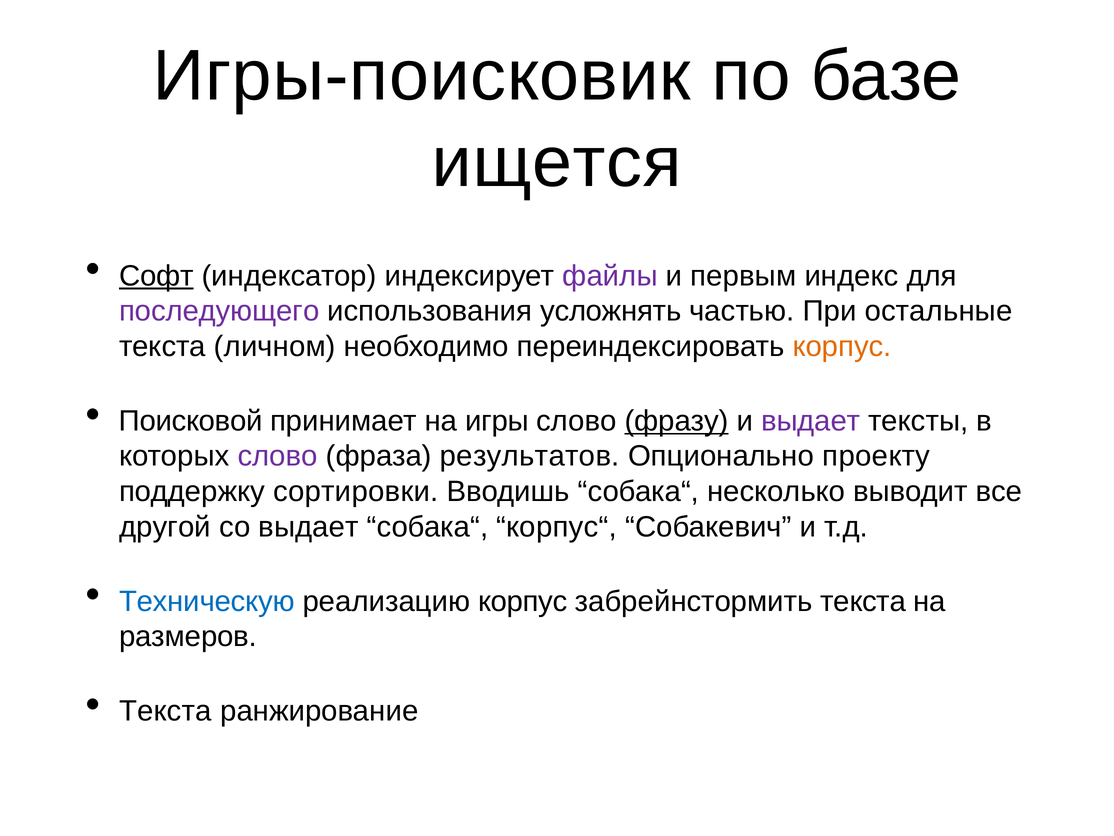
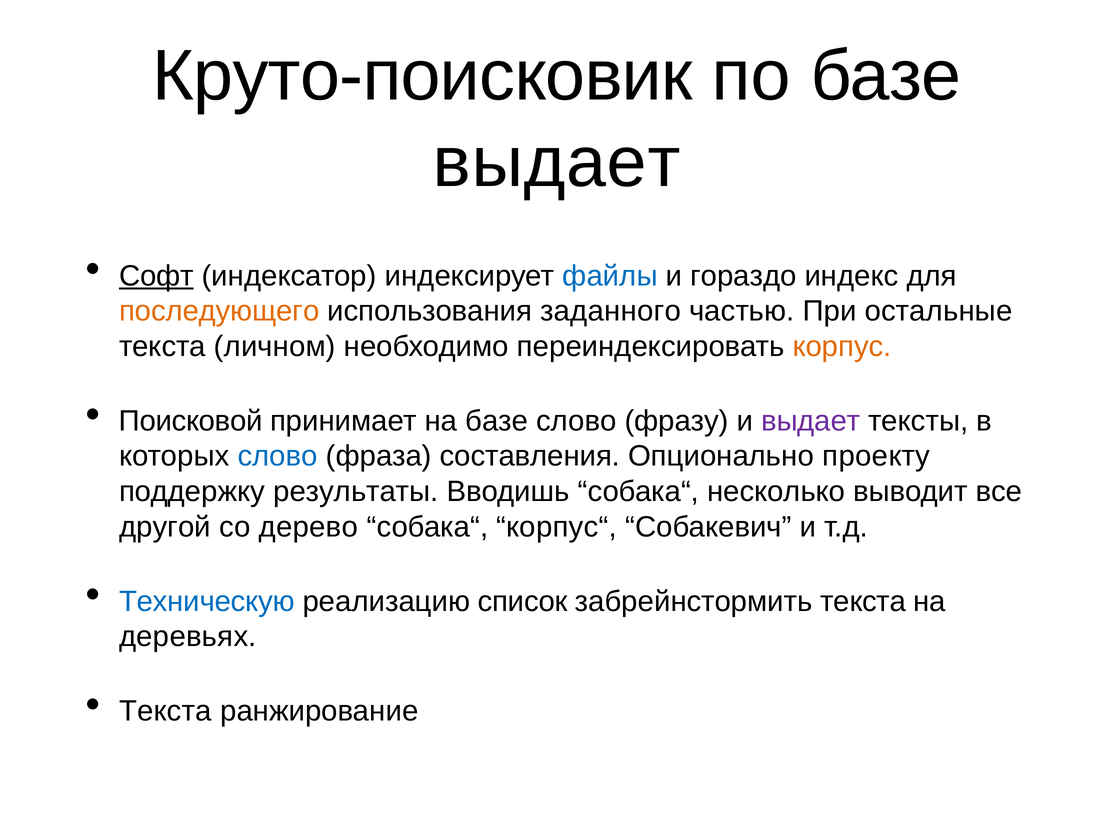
Игры-поисковик: Игры-поисковик -> Круто-поисковик
ищется at (557, 162): ищется -> выдает
файлы colour: purple -> blue
первым: первым -> гораздо
последующего colour: purple -> orange
усложнять: усложнять -> заданного
на игры: игры -> базе
фразу underline: present -> none
слово at (278, 456) colour: purple -> blue
результатов: результатов -> составления
сортировки: сортировки -> результаты
со выдает: выдает -> дерево
реализацию корпус: корпус -> список
размеров: размеров -> деревьях
